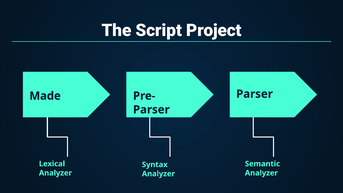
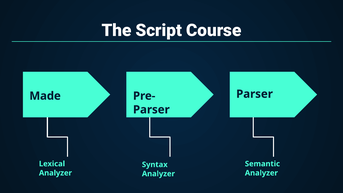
Project: Project -> Course
